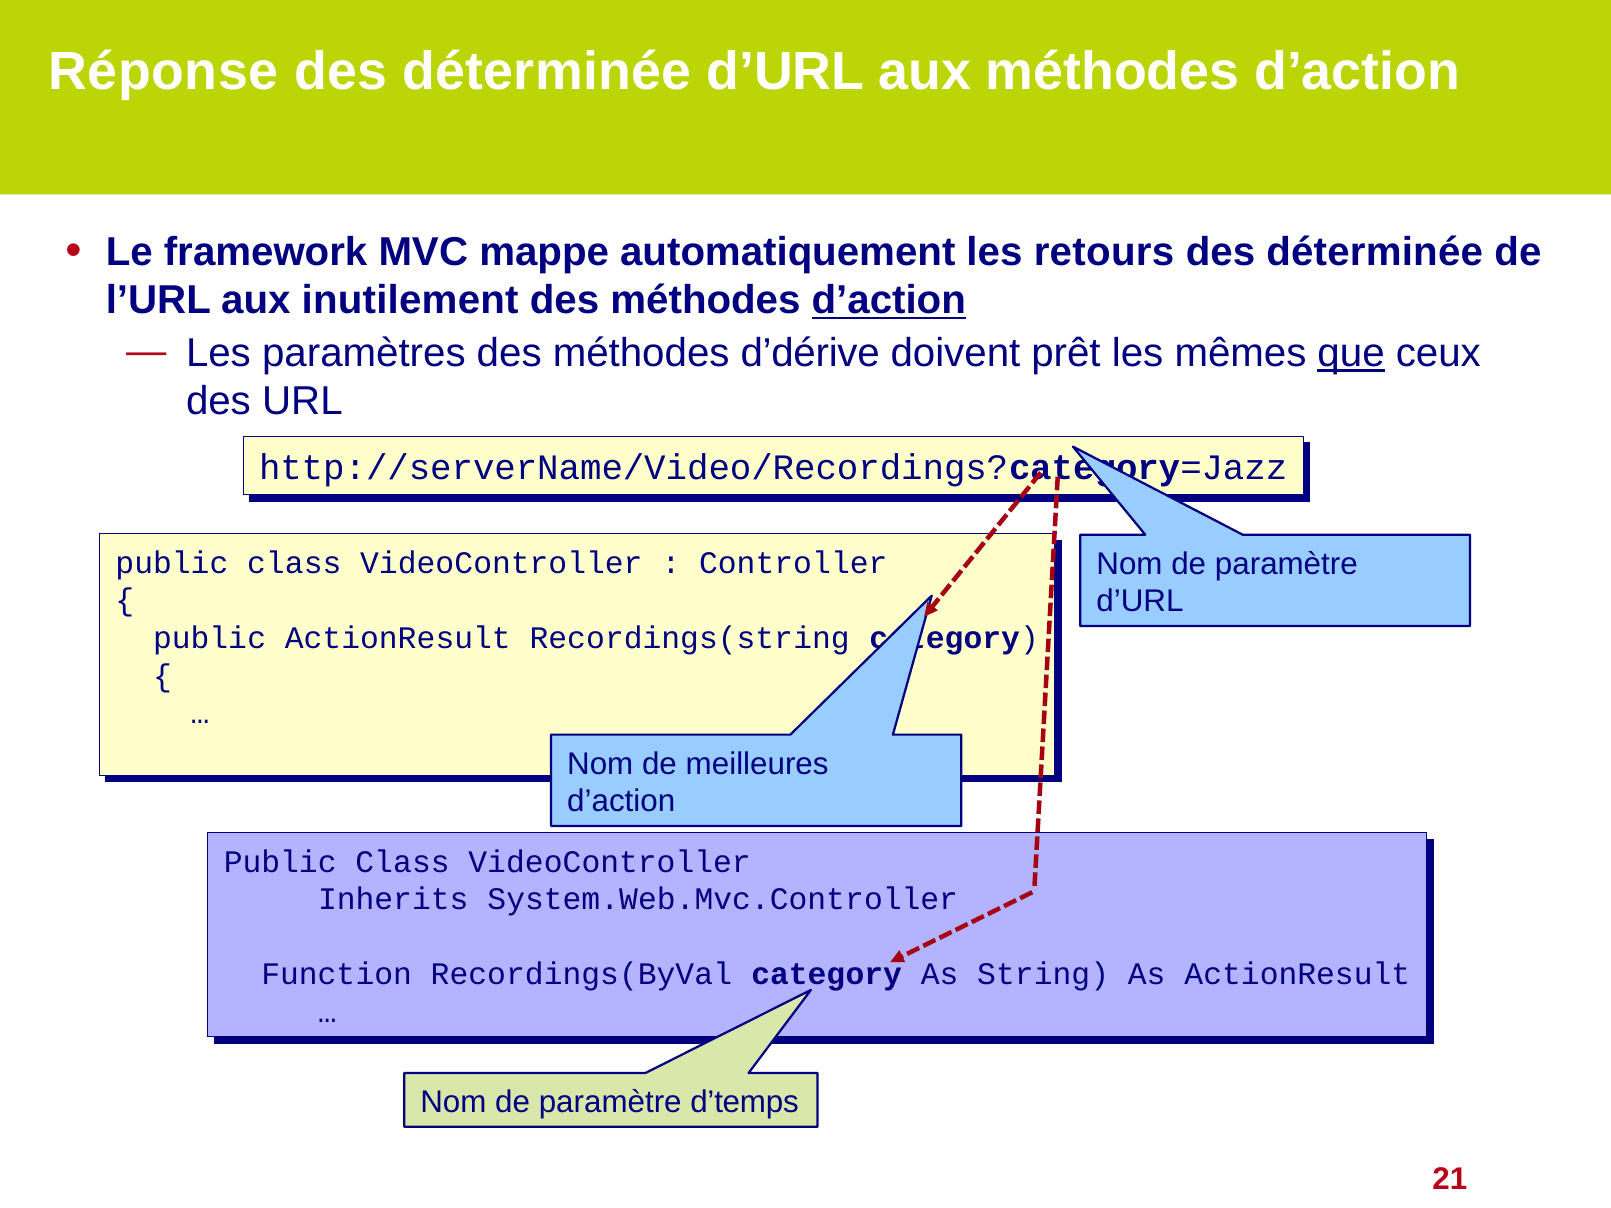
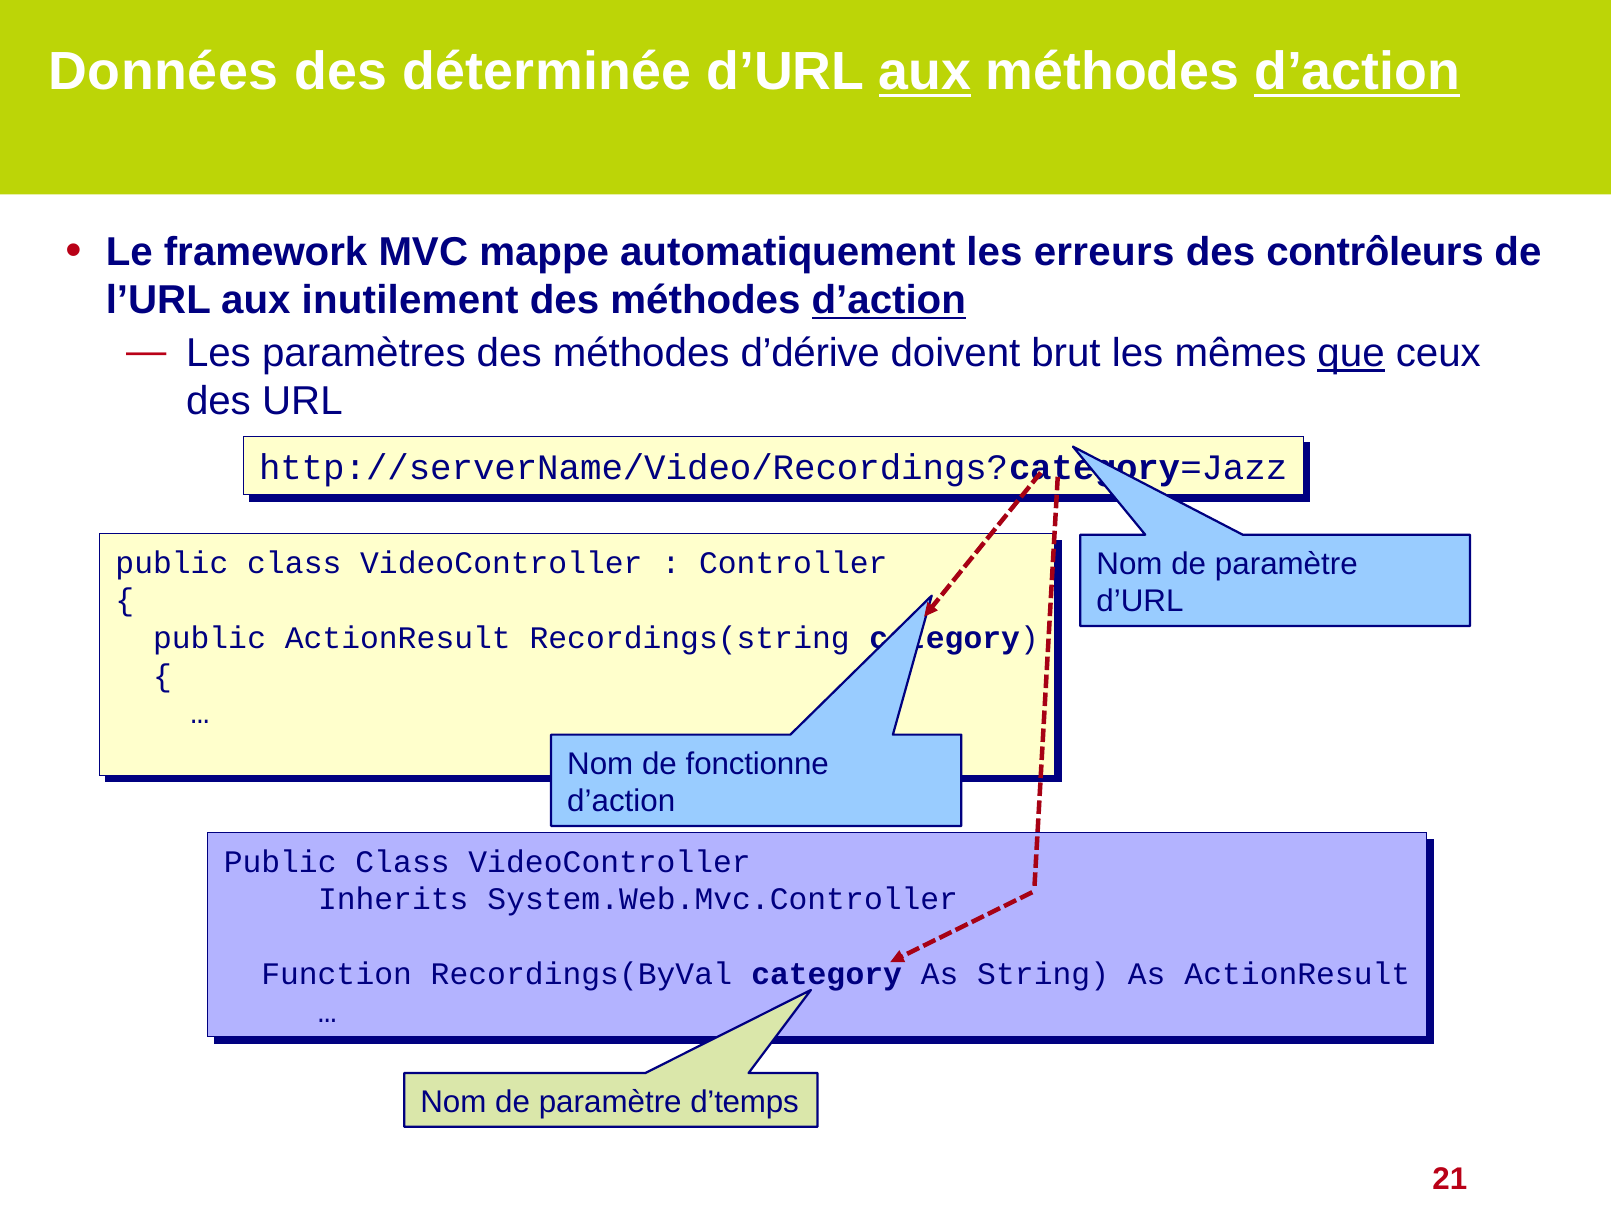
Réponse: Réponse -> Données
aux at (925, 72) underline: none -> present
d’action at (1357, 72) underline: none -> present
retours: retours -> erreurs
déterminée at (1375, 252): déterminée -> contrôleurs
prêt: prêt -> brut
meilleures: meilleures -> fonctionne
